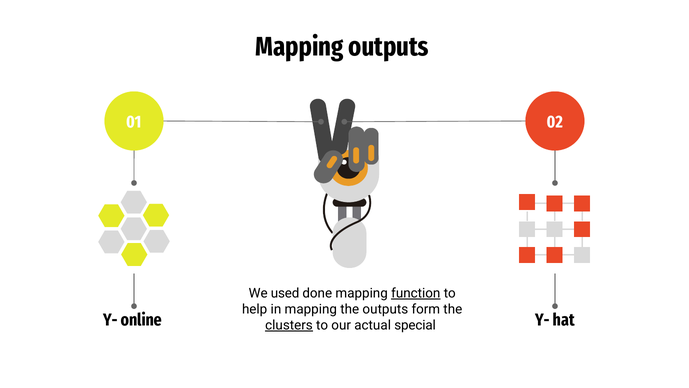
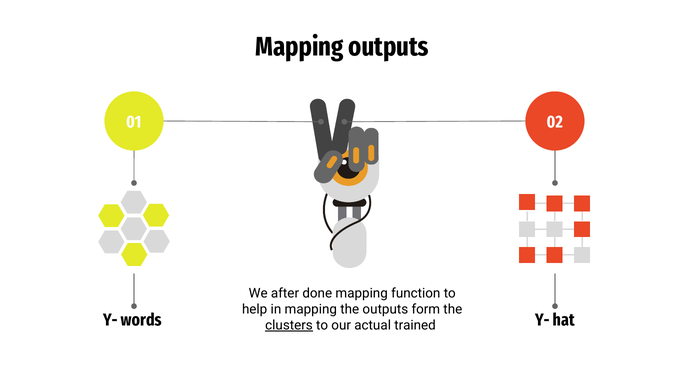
used: used -> after
function underline: present -> none
online: online -> words
special: special -> trained
